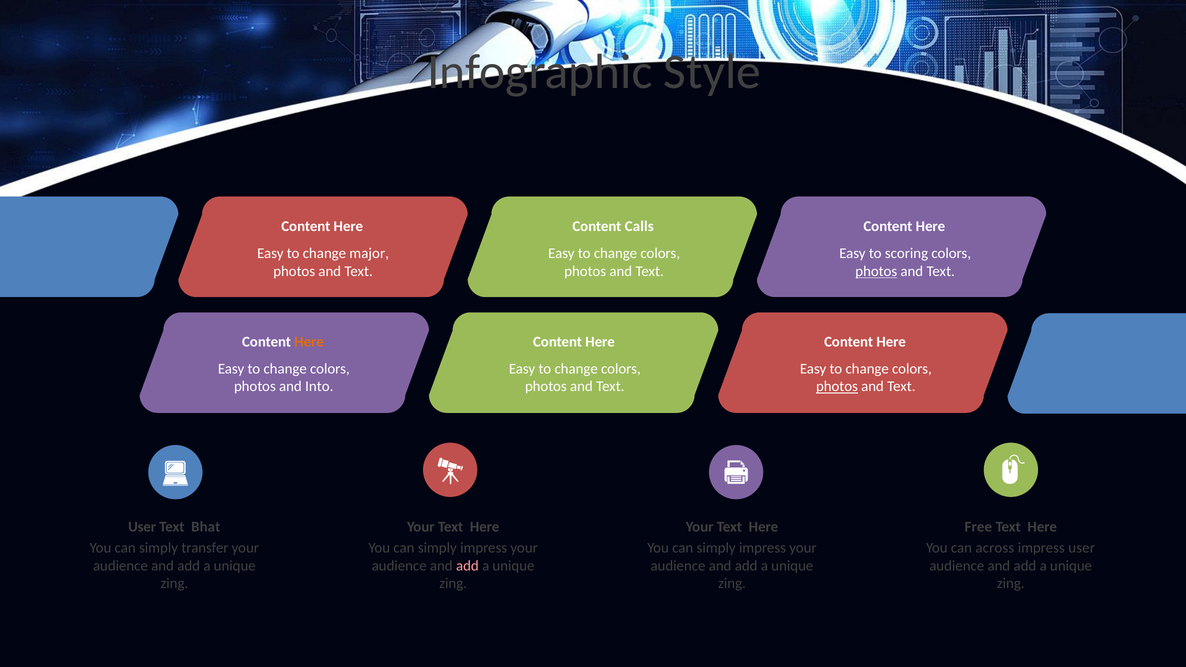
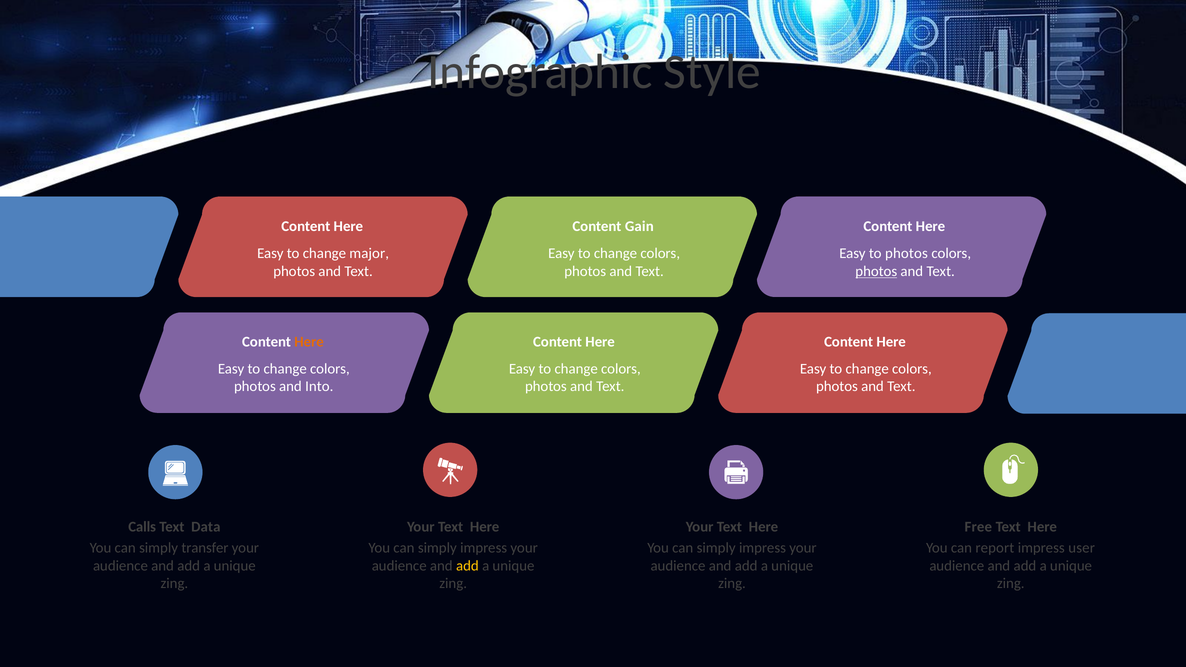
Calls: Calls -> Gain
to scoring: scoring -> photos
photos at (837, 387) underline: present -> none
User at (142, 527): User -> Calls
Bhat: Bhat -> Data
across: across -> report
add at (467, 566) colour: pink -> yellow
